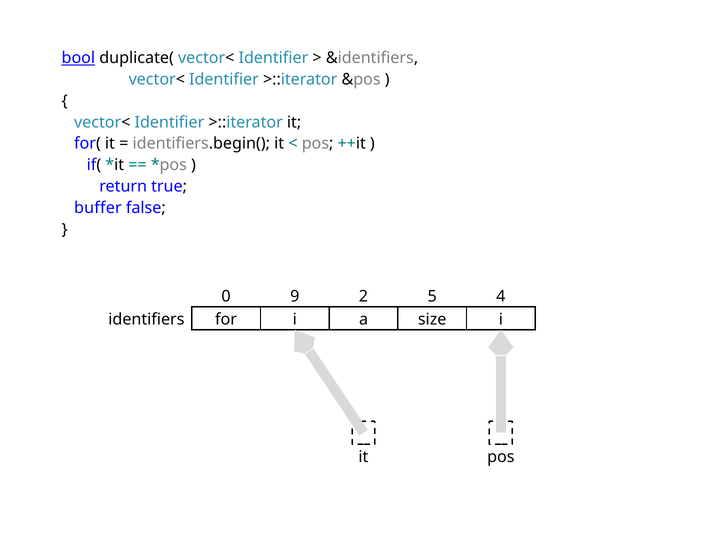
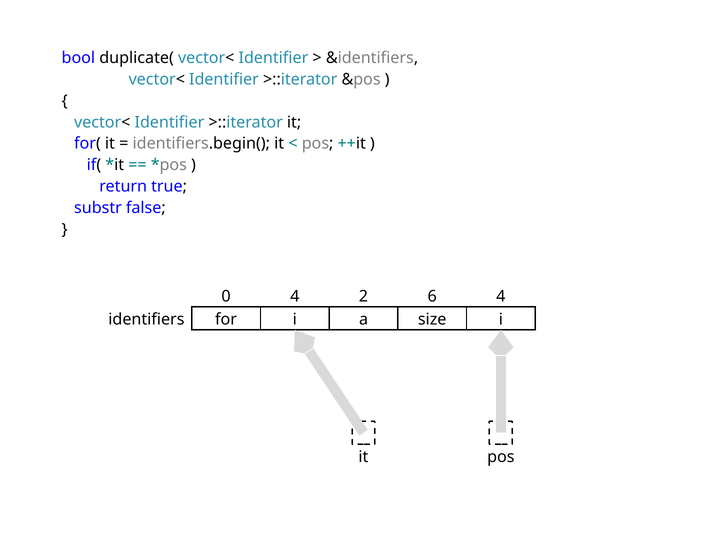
bool underline: present -> none
buffer: buffer -> substr
0 9: 9 -> 4
5: 5 -> 6
